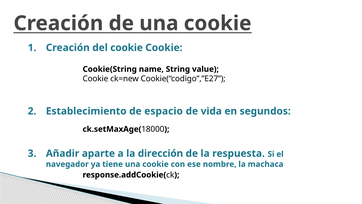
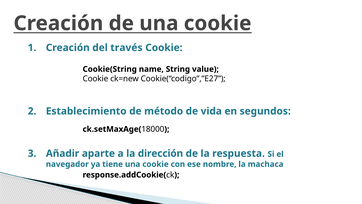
del cookie: cookie -> través
espacio: espacio -> método
